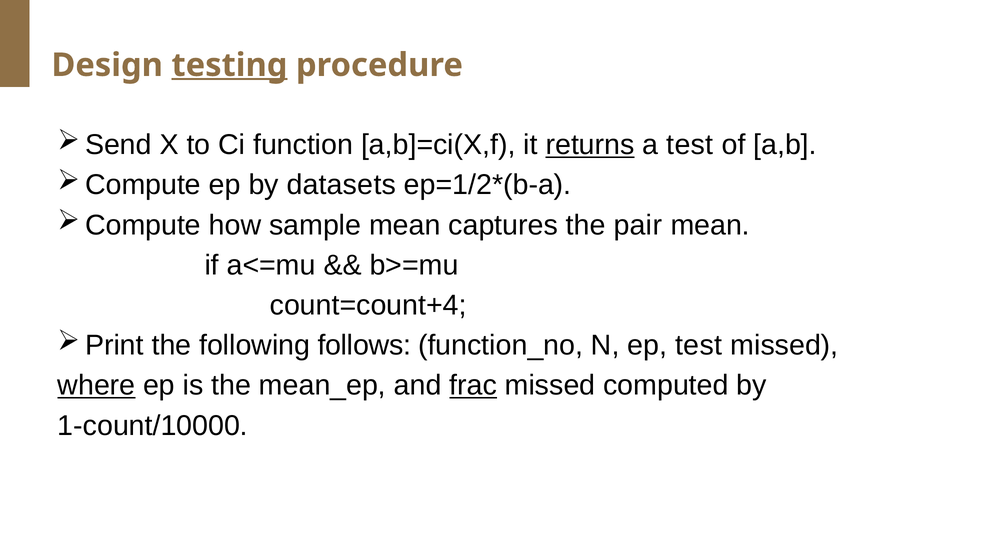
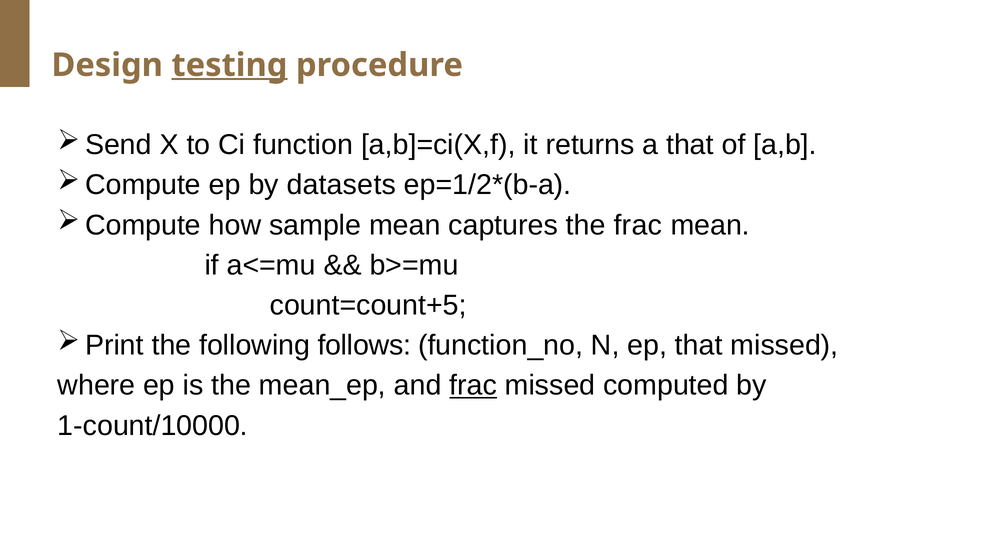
returns underline: present -> none
a test: test -> that
the pair: pair -> frac
count=count+4: count=count+4 -> count=count+5
ep test: test -> that
where underline: present -> none
